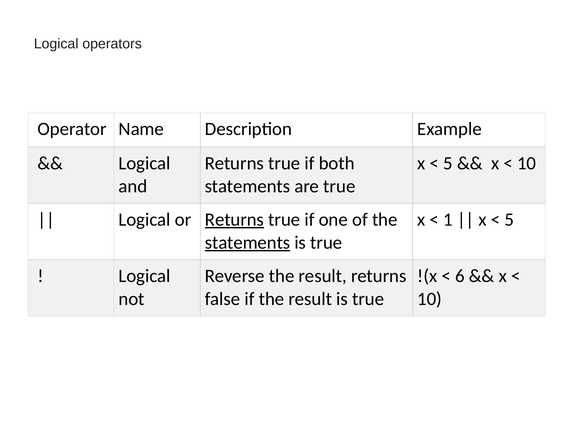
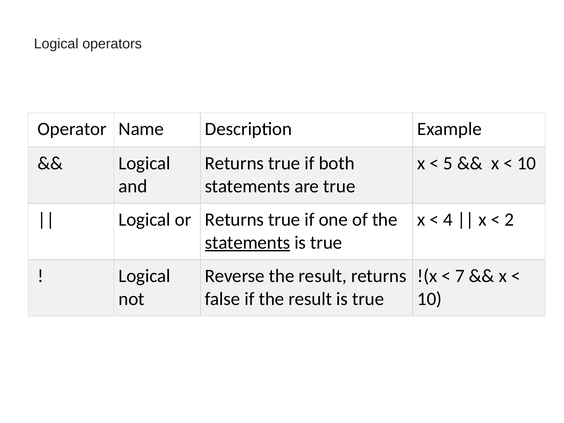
Returns at (234, 220) underline: present -> none
1: 1 -> 4
5 at (509, 220): 5 -> 2
6: 6 -> 7
